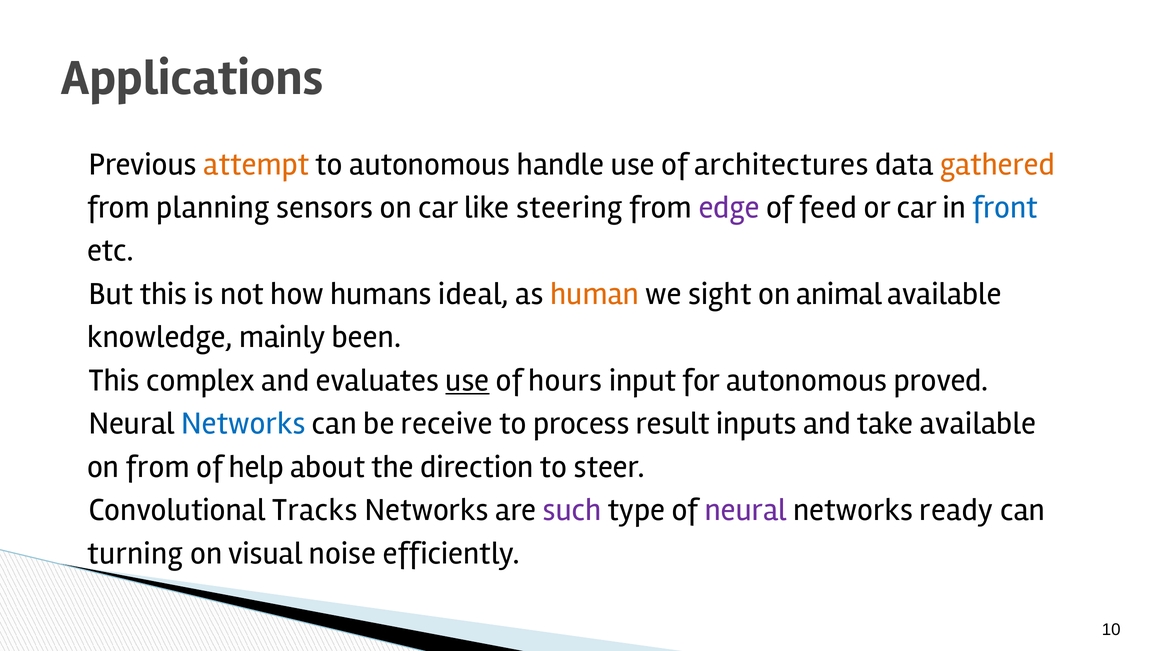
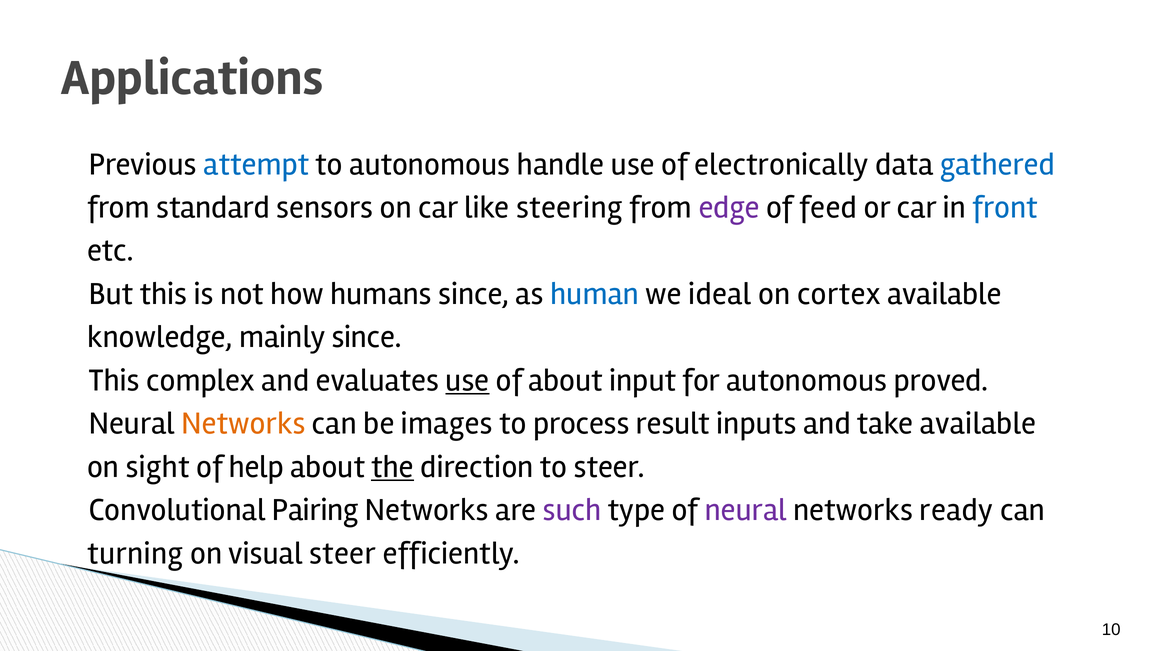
attempt colour: orange -> blue
architectures: architectures -> electronically
gathered colour: orange -> blue
planning: planning -> standard
humans ideal: ideal -> since
human colour: orange -> blue
sight: sight -> ideal
animal: animal -> cortex
mainly been: been -> since
of hours: hours -> about
Networks at (243, 423) colour: blue -> orange
receive: receive -> images
on from: from -> sight
the underline: none -> present
Tracks: Tracks -> Pairing
visual noise: noise -> steer
